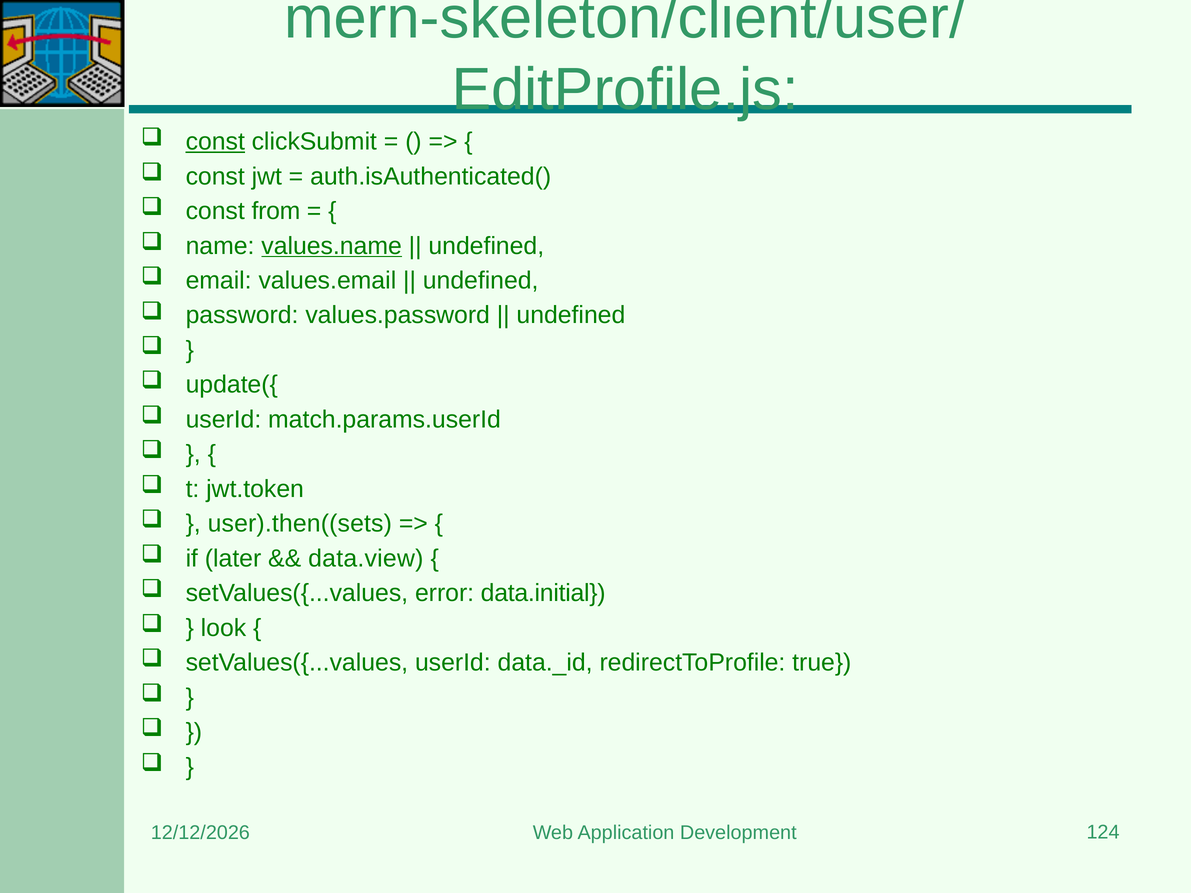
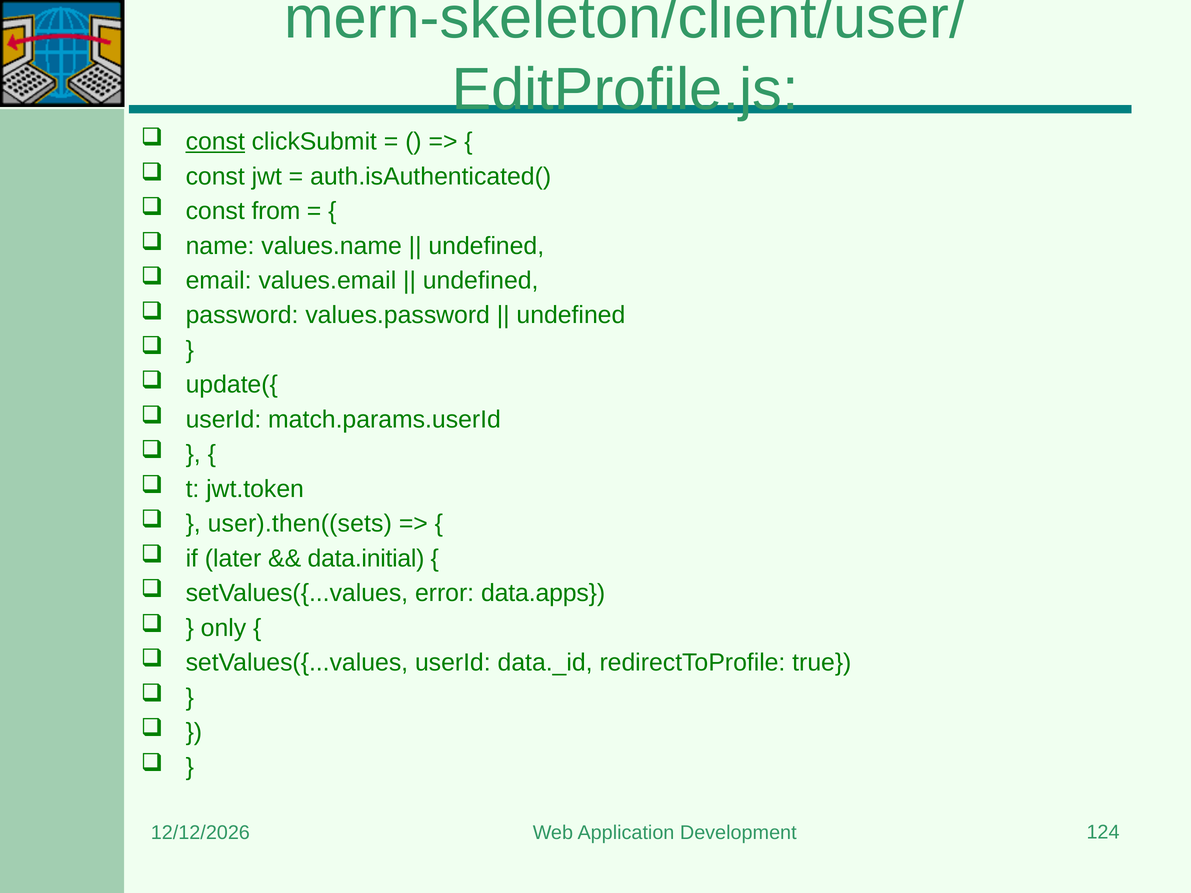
values.name underline: present -> none
data.view: data.view -> data.initial
data.initial: data.initial -> data.apps
look: look -> only
